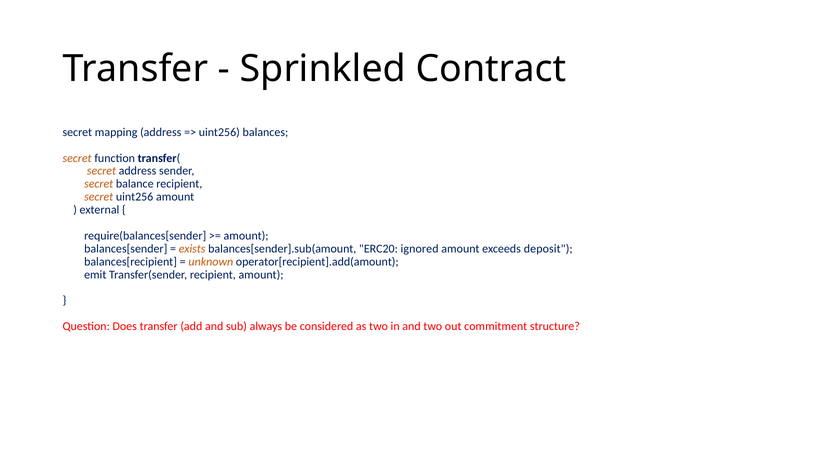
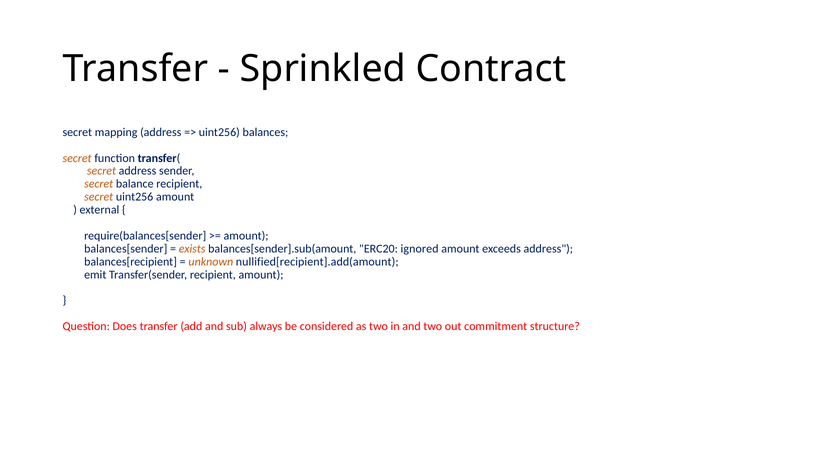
exceeds deposit: deposit -> address
operator[recipient].add(amount: operator[recipient].add(amount -> nullified[recipient].add(amount
